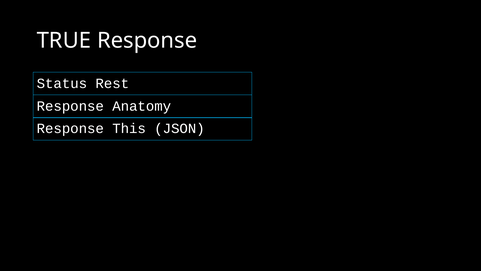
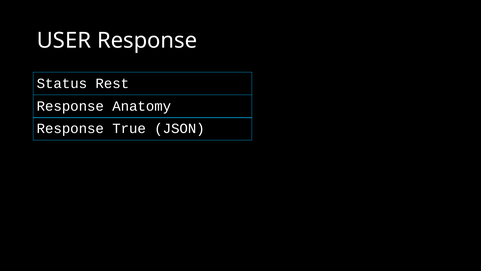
TRUE: TRUE -> USER
This: This -> True
